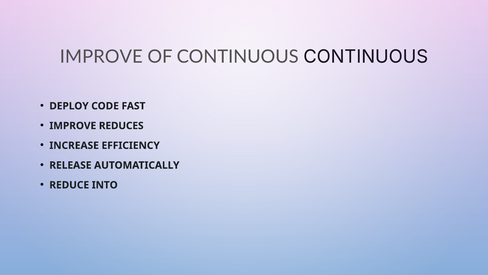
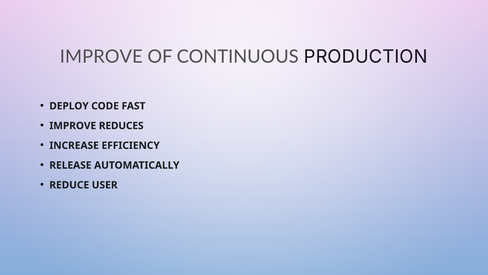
CONTINUOUS CONTINUOUS: CONTINUOUS -> PRODUCTION
INTO: INTO -> USER
